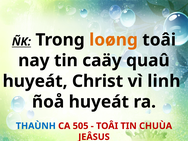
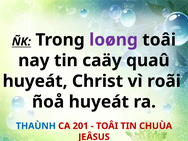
loøng colour: orange -> purple
linh: linh -> roãi
505: 505 -> 201
